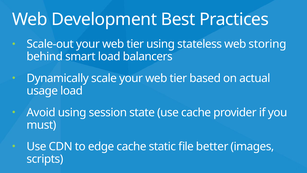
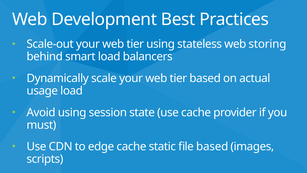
file better: better -> based
